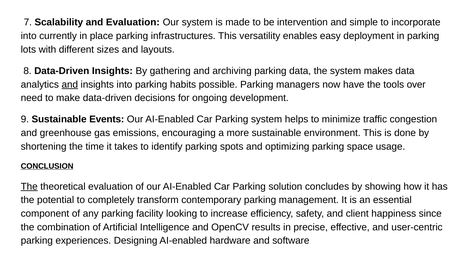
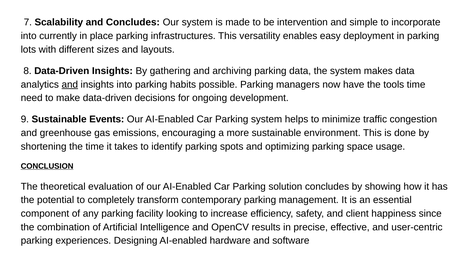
and Evaluation: Evaluation -> Concludes
tools over: over -> time
The at (29, 186) underline: present -> none
